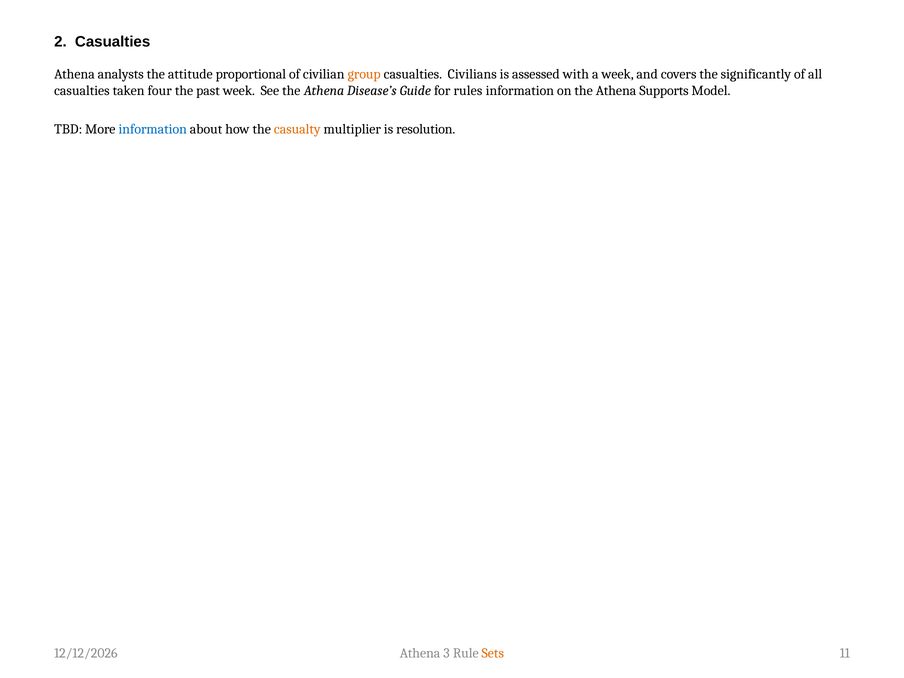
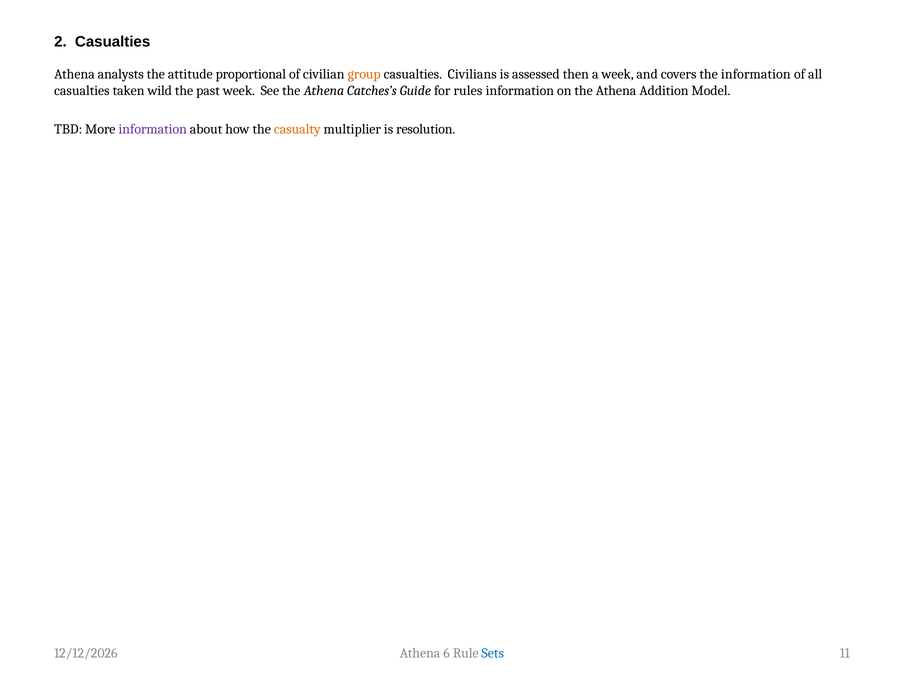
with: with -> then
the significantly: significantly -> information
four: four -> wild
Disease’s: Disease’s -> Catches’s
Supports: Supports -> Addition
information at (153, 129) colour: blue -> purple
3: 3 -> 6
Sets colour: orange -> blue
